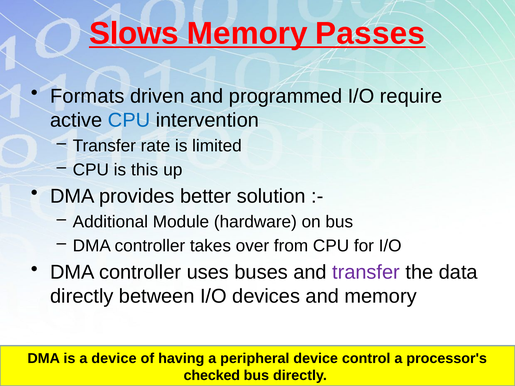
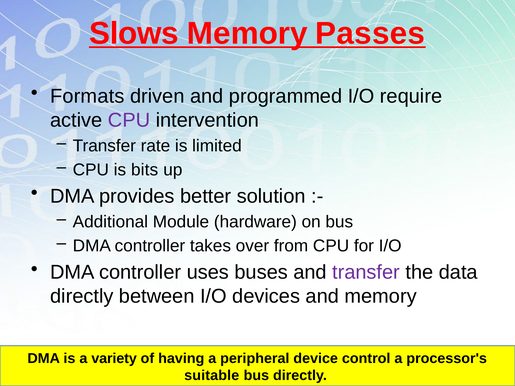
CPU at (129, 120) colour: blue -> purple
this: this -> bits
a device: device -> variety
checked: checked -> suitable
